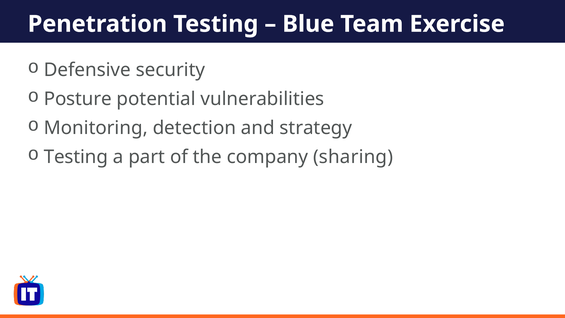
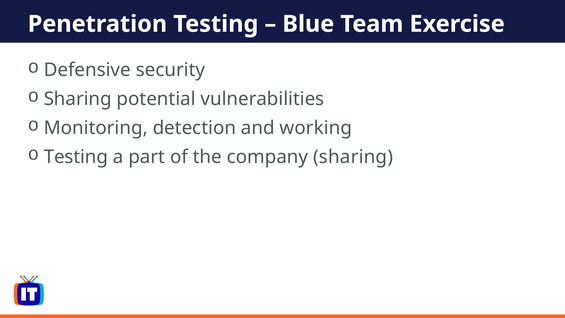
Posture at (78, 99): Posture -> Sharing
strategy: strategy -> working
